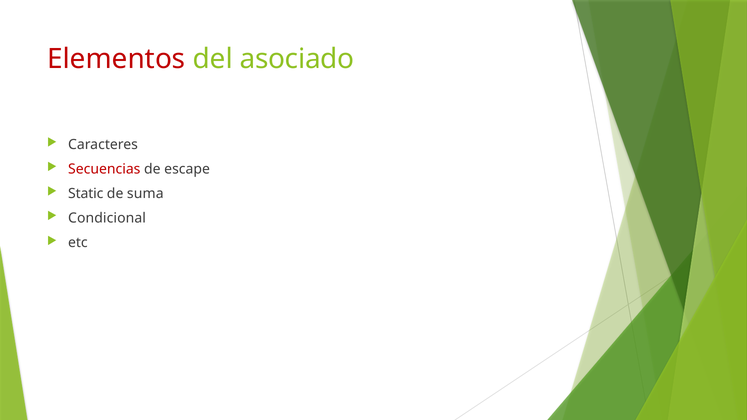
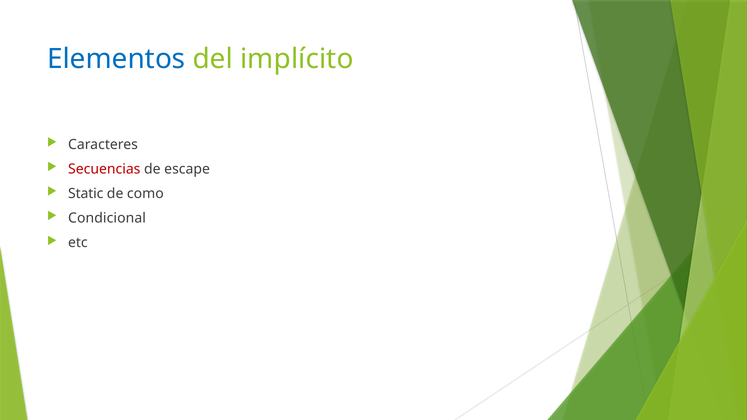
Elementos colour: red -> blue
asociado: asociado -> implícito
suma: suma -> como
